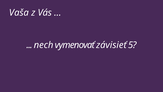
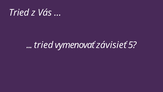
Vaša at (19, 13): Vaša -> Tried
nech at (44, 45): nech -> tried
